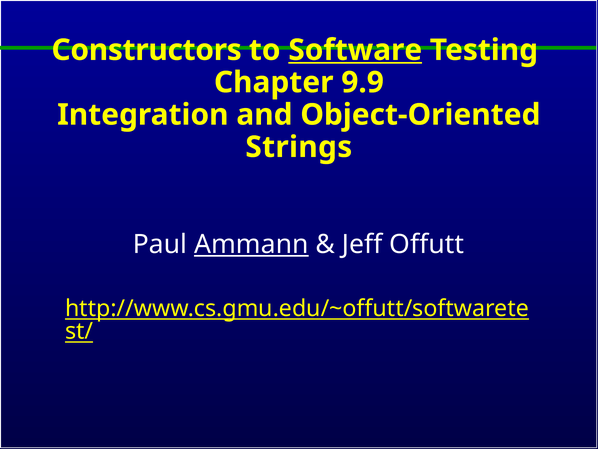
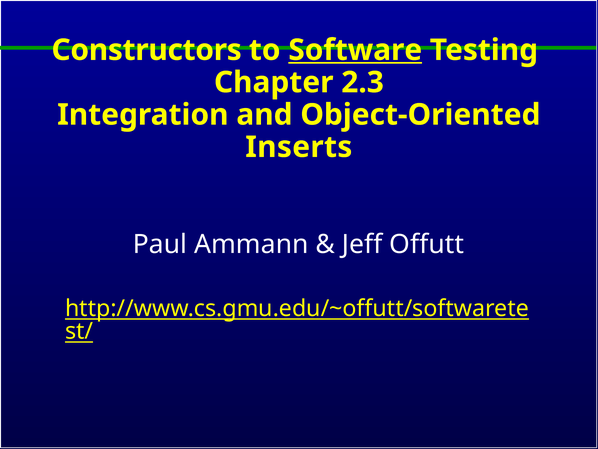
9.9: 9.9 -> 2.3
Strings: Strings -> Inserts
Ammann underline: present -> none
